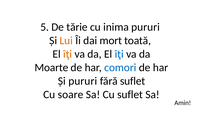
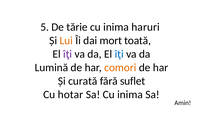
inima pururi: pururi -> haruri
îţi at (68, 54) colour: orange -> purple
Moarte: Moarte -> Lumină
comori colour: blue -> orange
Și pururi: pururi -> curată
soare: soare -> hotar
Sa Cu suflet: suflet -> inima
